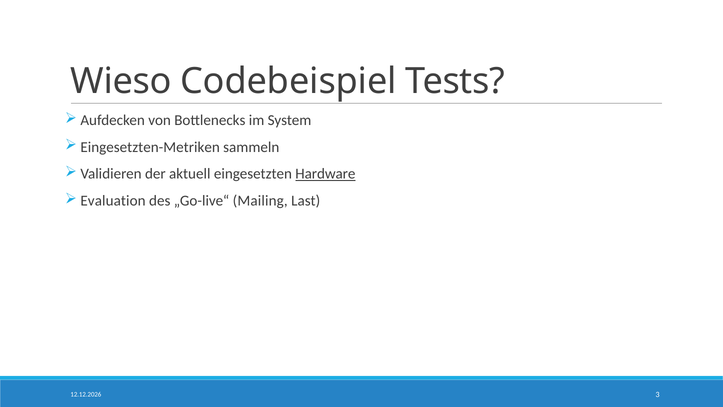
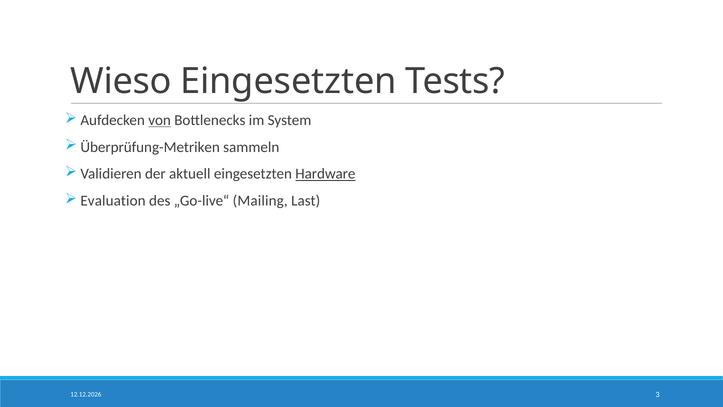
Wieso Codebeispiel: Codebeispiel -> Eingesetzten
von underline: none -> present
Eingesetzten-Metriken: Eingesetzten-Metriken -> Überprüfung-Metriken
